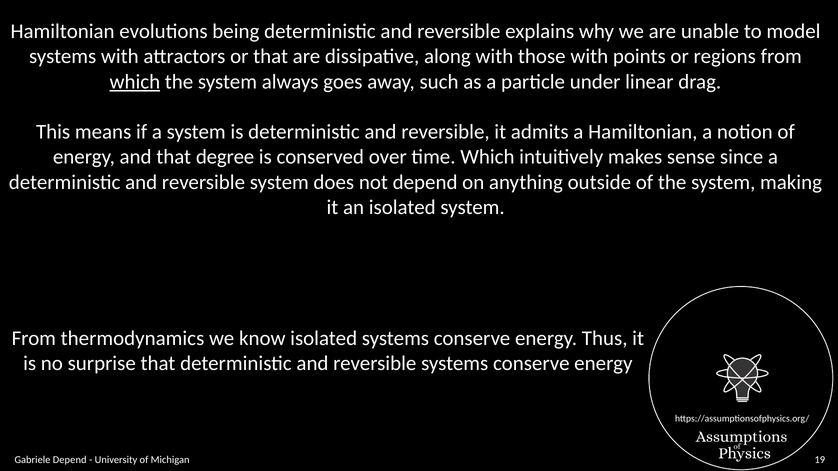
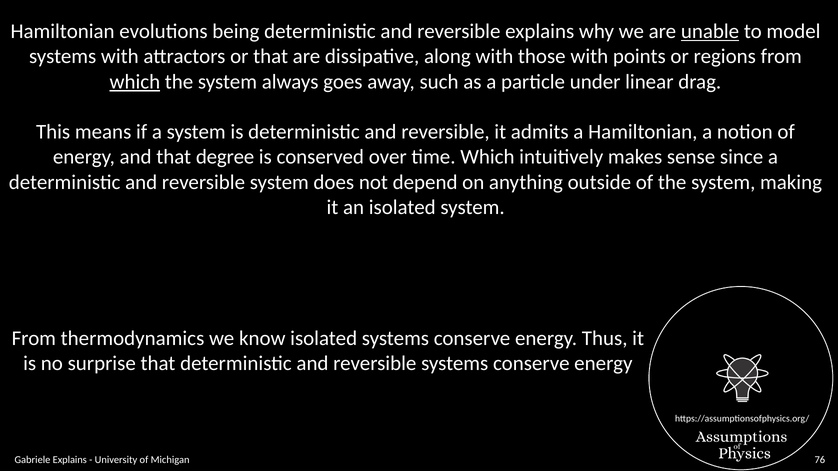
unable underline: none -> present
Gabriele Depend: Depend -> Explains
19: 19 -> 76
